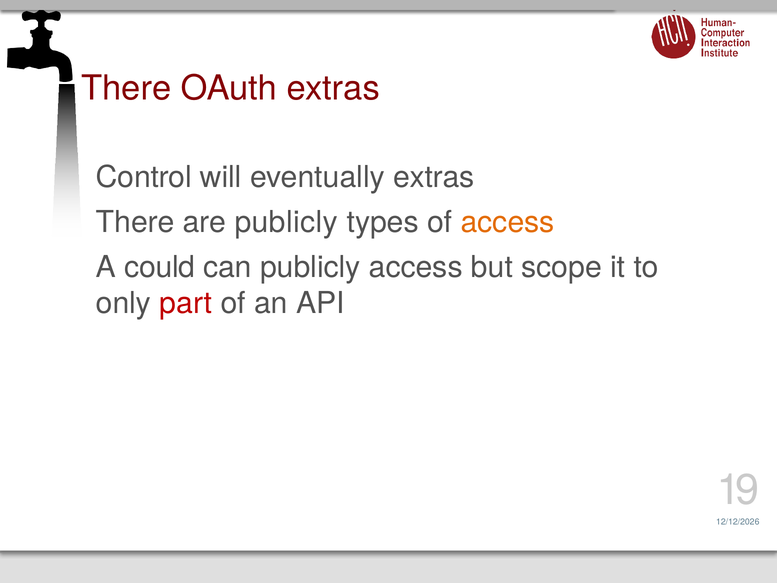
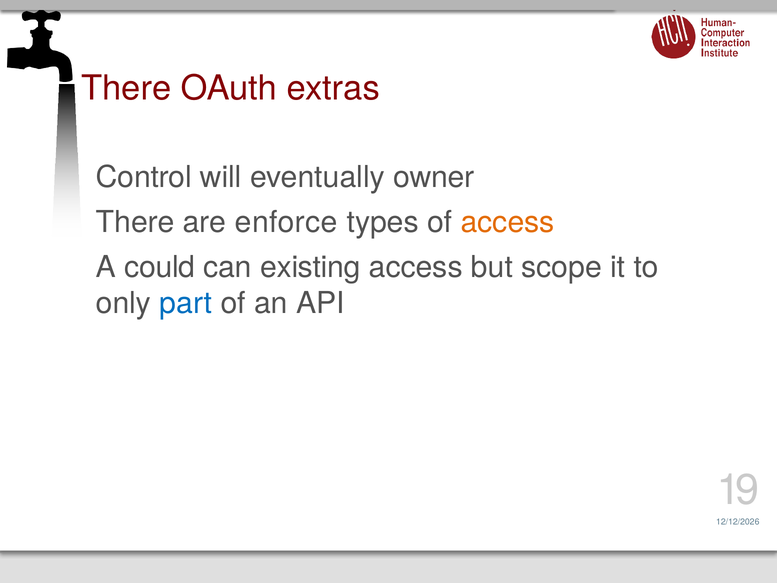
eventually extras: extras -> owner
are publicly: publicly -> enforce
can publicly: publicly -> existing
part colour: red -> blue
